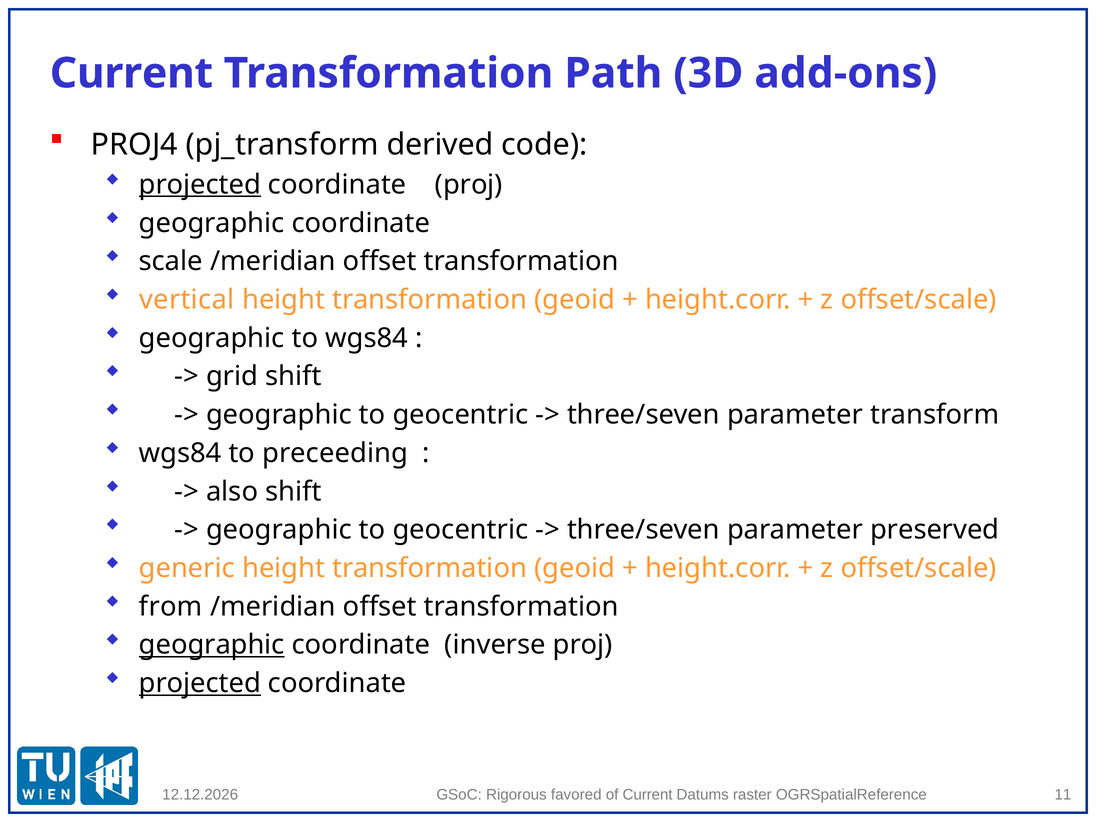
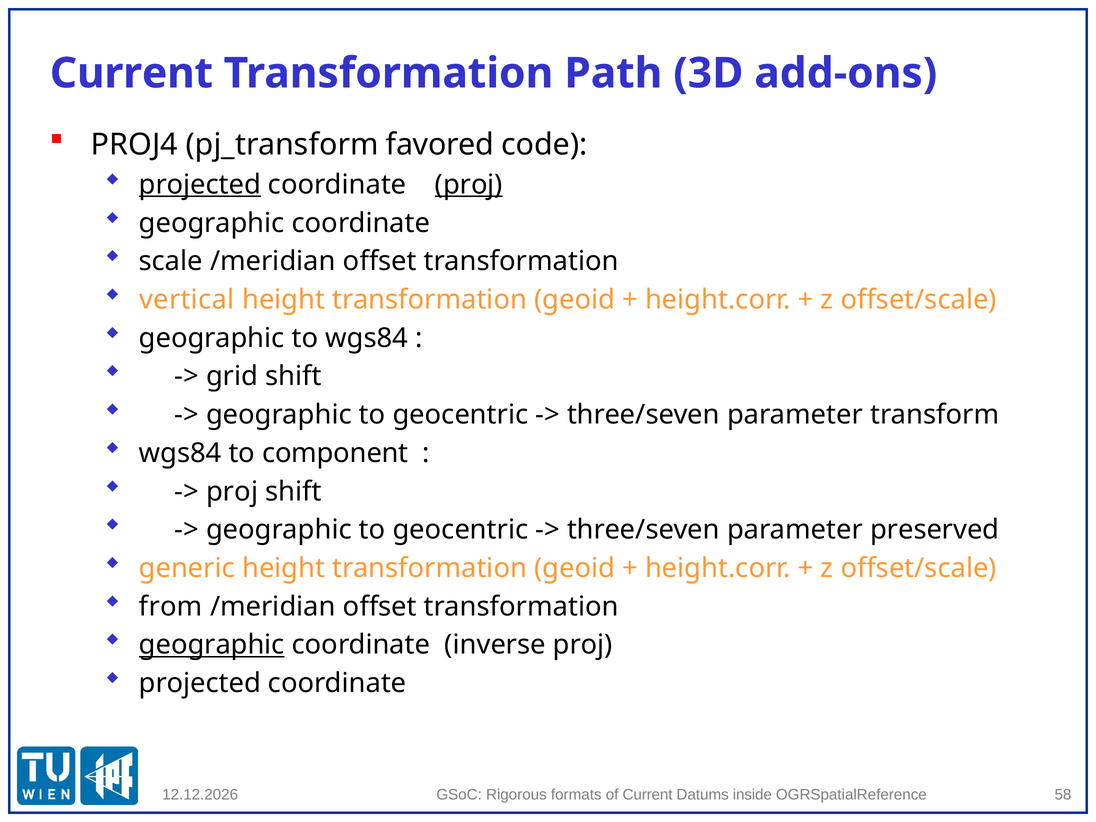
derived: derived -> favored
proj at (469, 185) underline: none -> present
preceeding: preceeding -> component
also at (232, 491): also -> proj
projected at (200, 683) underline: present -> none
favored: favored -> formats
raster: raster -> inside
11: 11 -> 58
